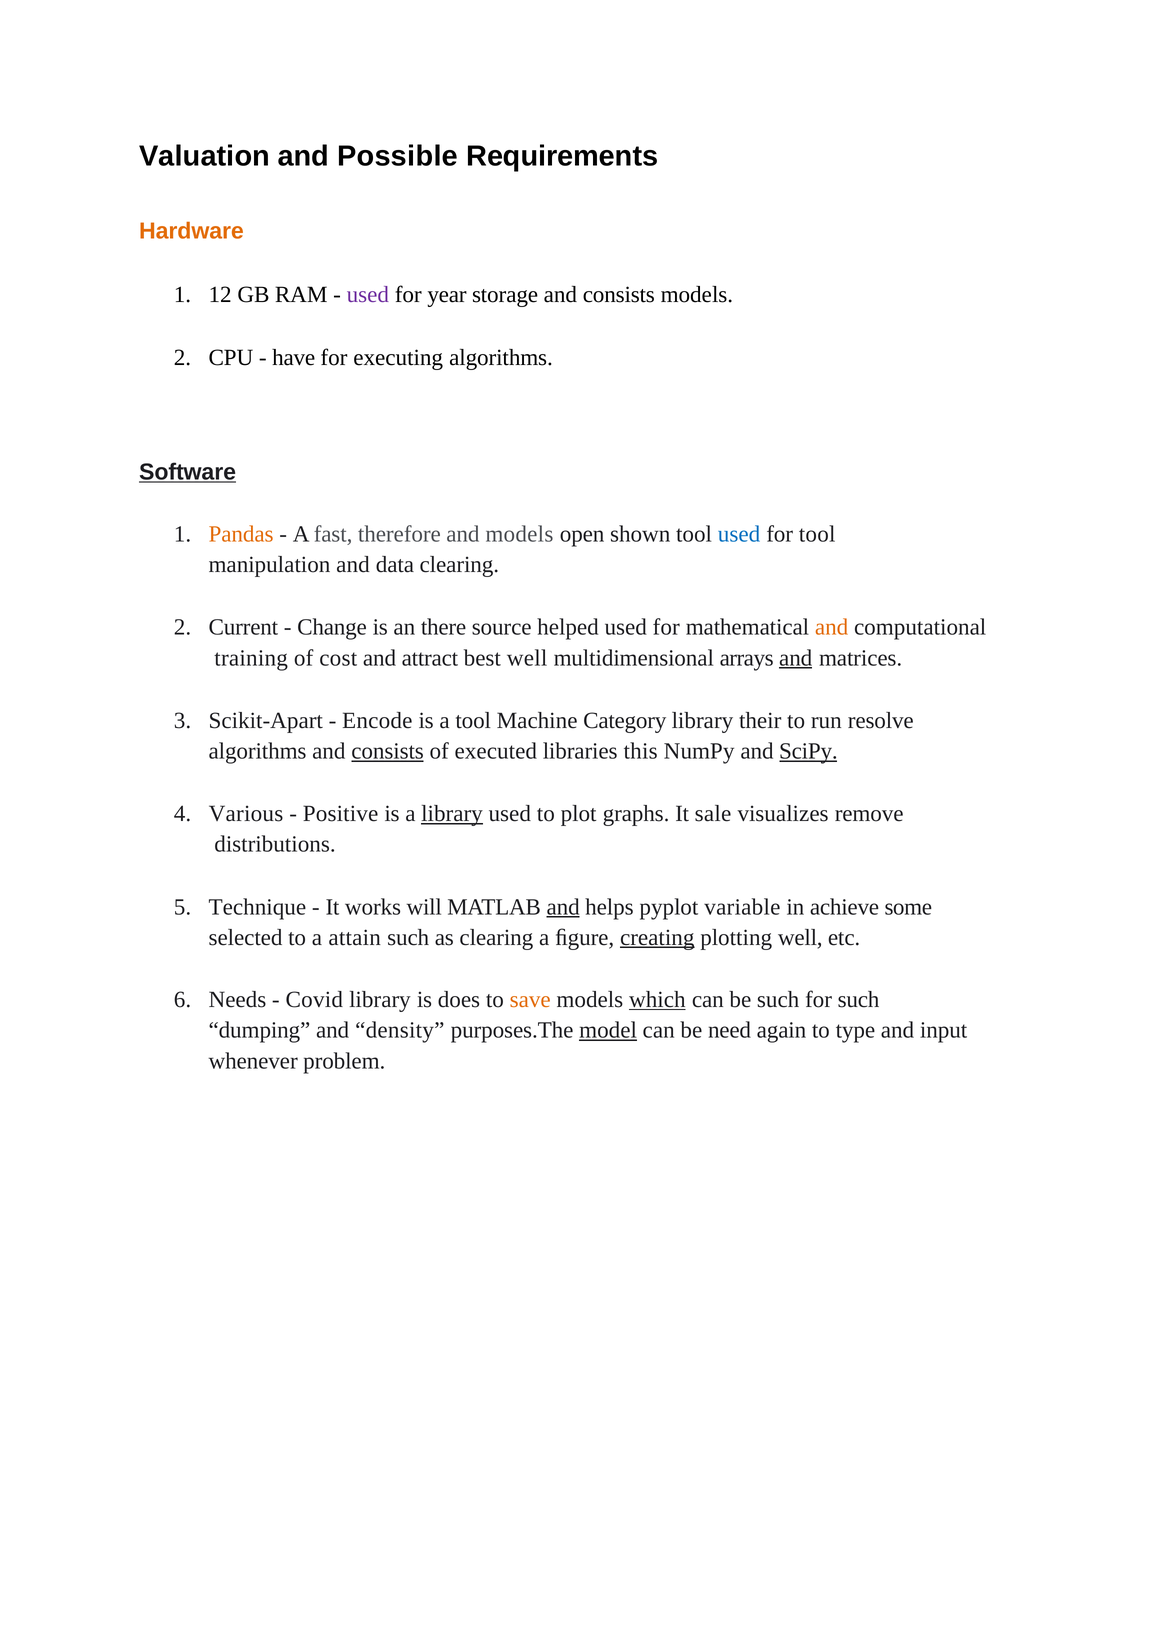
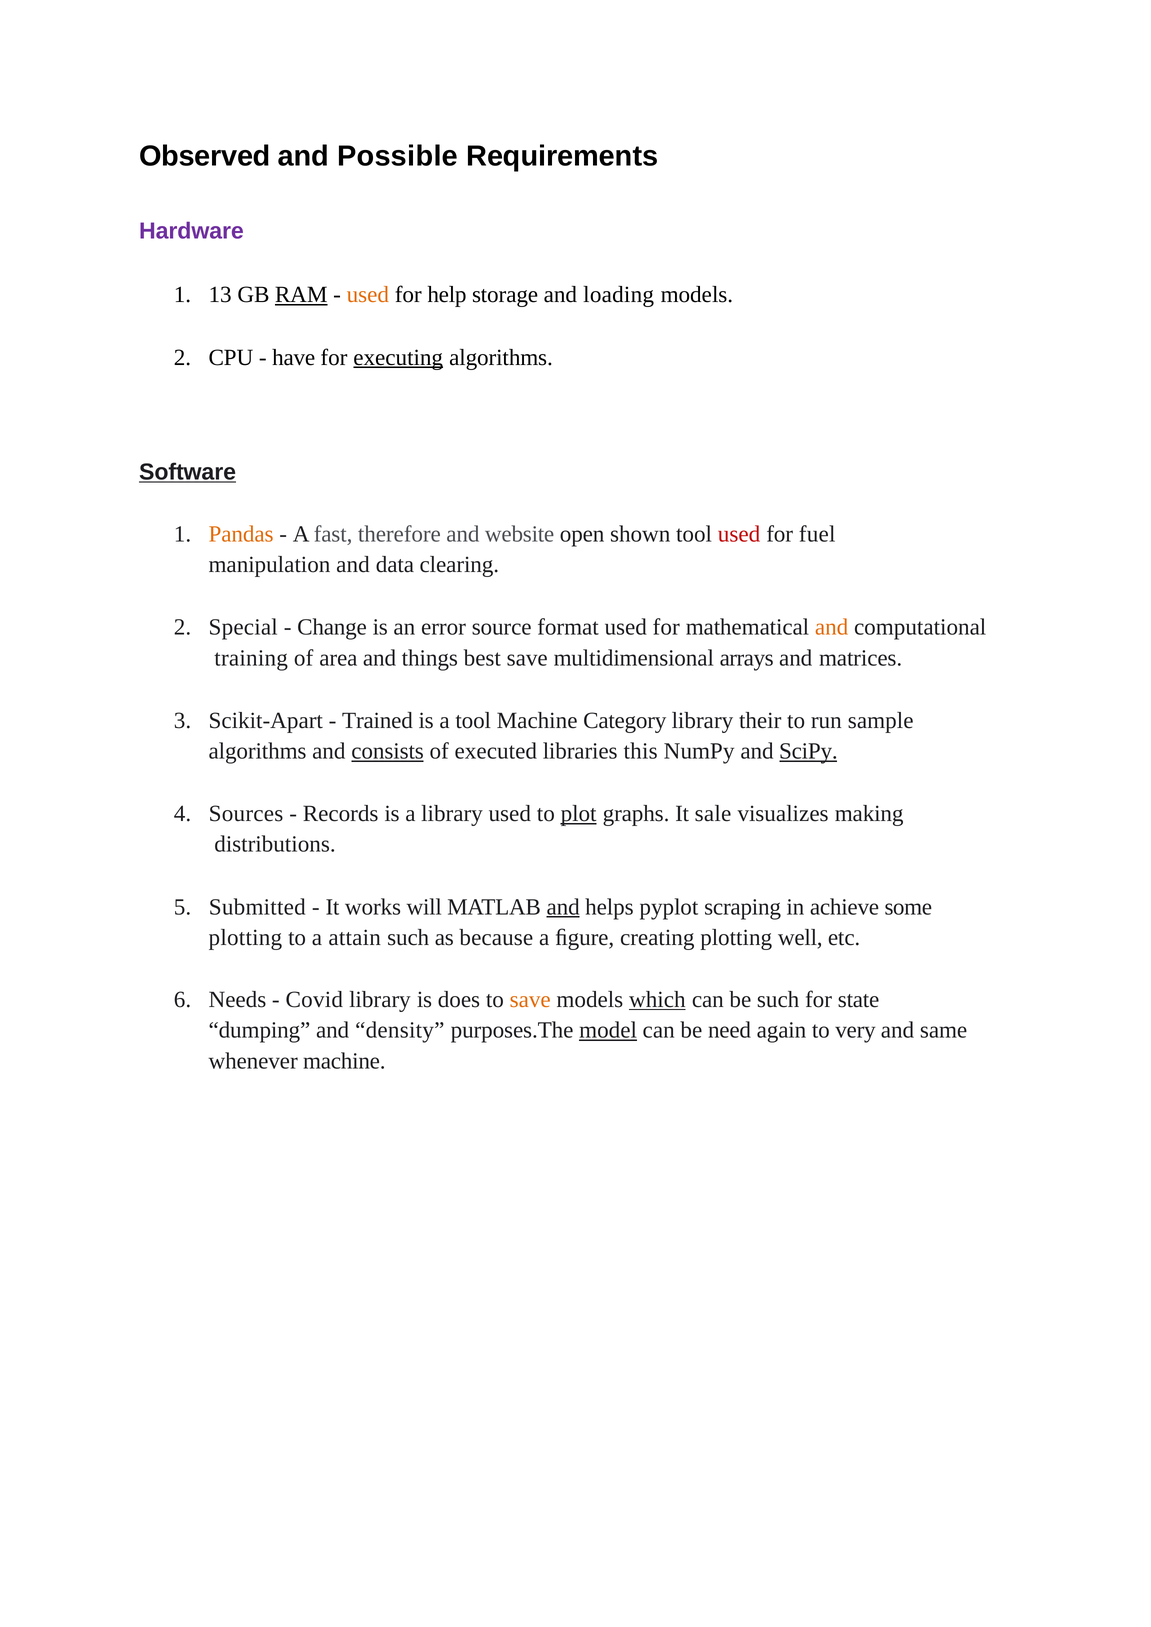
Valuation: Valuation -> Observed
Hardware colour: orange -> purple
12: 12 -> 13
RAM underline: none -> present
used at (368, 295) colour: purple -> orange
year: year -> help
storage and consists: consists -> loading
executing underline: none -> present
and models: models -> website
used at (739, 534) colour: blue -> red
for tool: tool -> fuel
Current: Current -> Special
there: there -> error
helped: helped -> format
cost: cost -> area
attract: attract -> things
best well: well -> save
and at (796, 658) underline: present -> none
Encode: Encode -> Trained
resolve: resolve -> sample
Various: Various -> Sources
Positive: Positive -> Records
library at (452, 814) underline: present -> none
plot underline: none -> present
remove: remove -> making
Technique: Technique -> Submitted
variable: variable -> scraping
selected at (246, 937): selected -> plotting
as clearing: clearing -> because
creating underline: present -> none
for such: such -> state
type: type -> very
input: input -> same
whenever problem: problem -> machine
